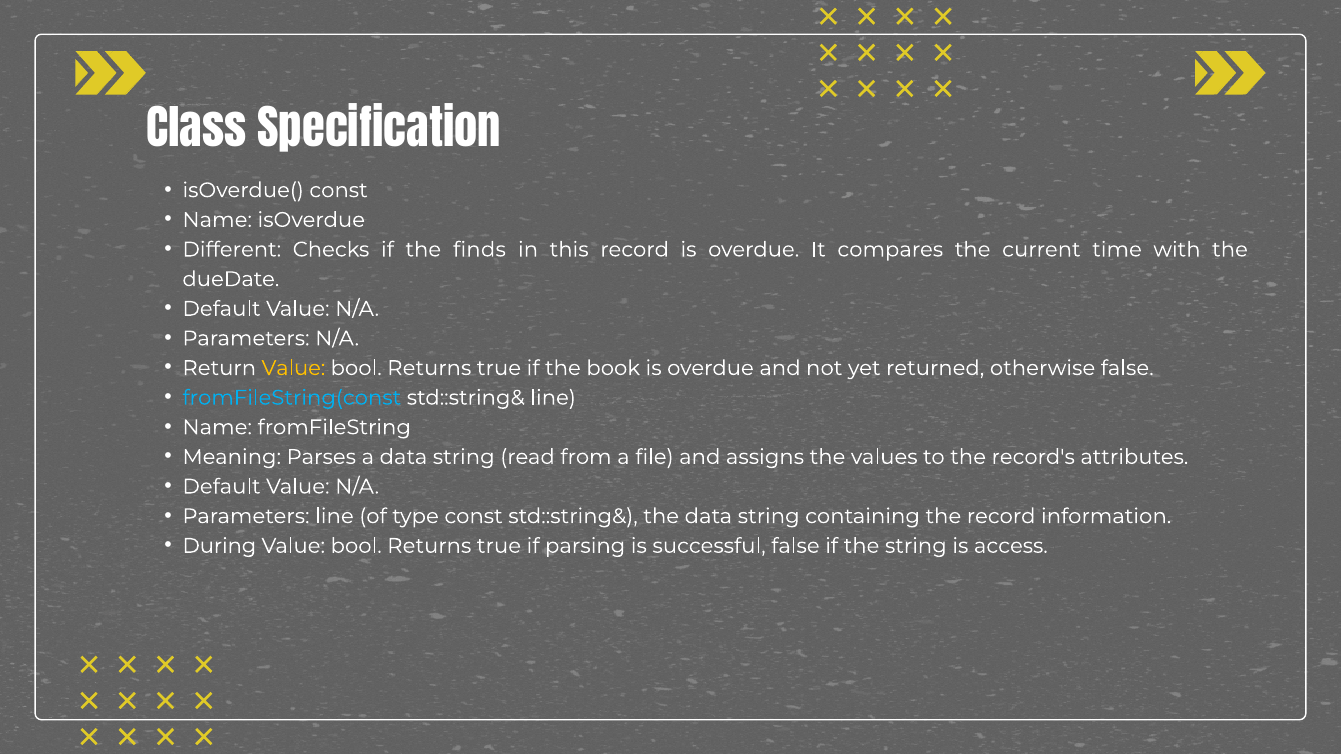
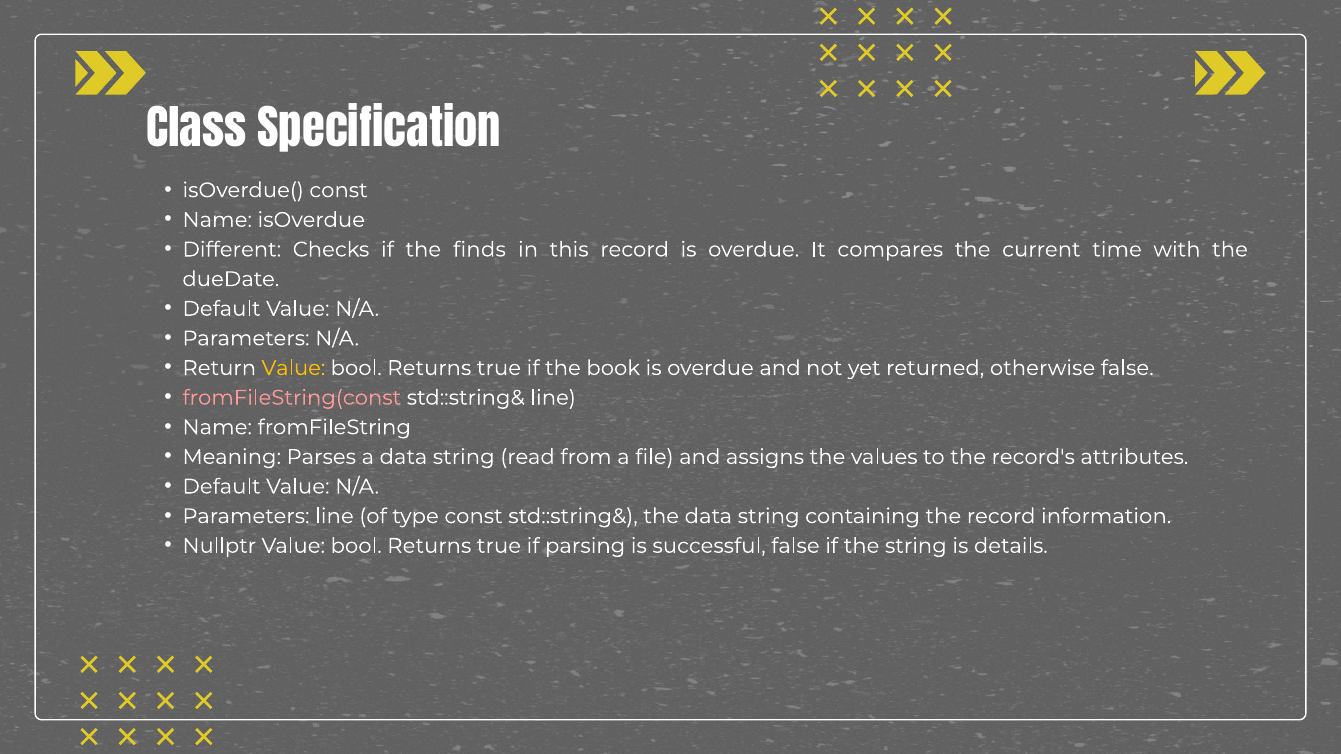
fromFileString(const colour: light blue -> pink
During: During -> Nullptr
access: access -> details
